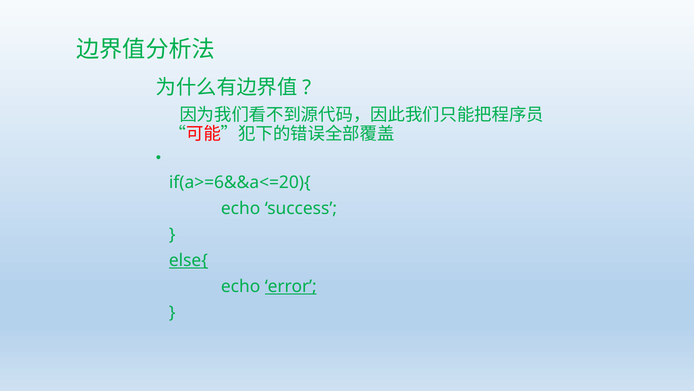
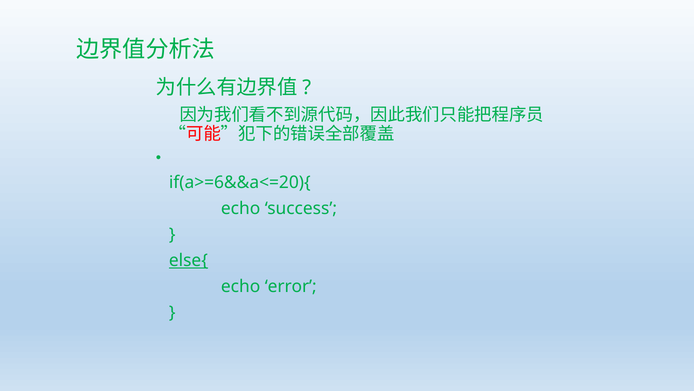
error underline: present -> none
